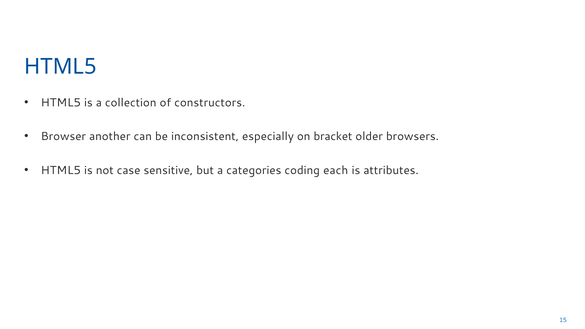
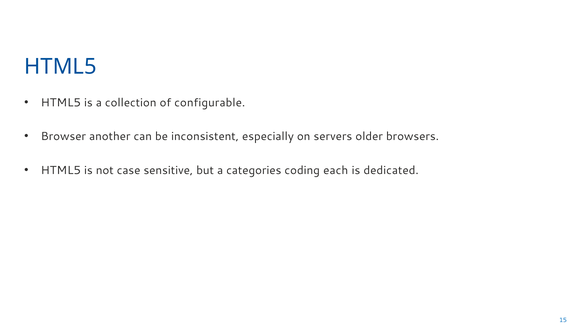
constructors: constructors -> configurable
bracket: bracket -> servers
attributes: attributes -> dedicated
